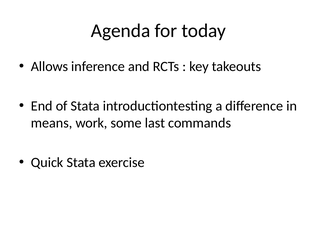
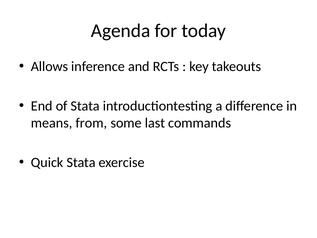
work: work -> from
